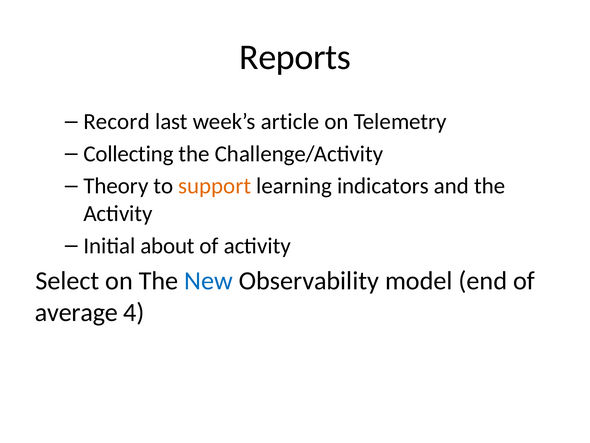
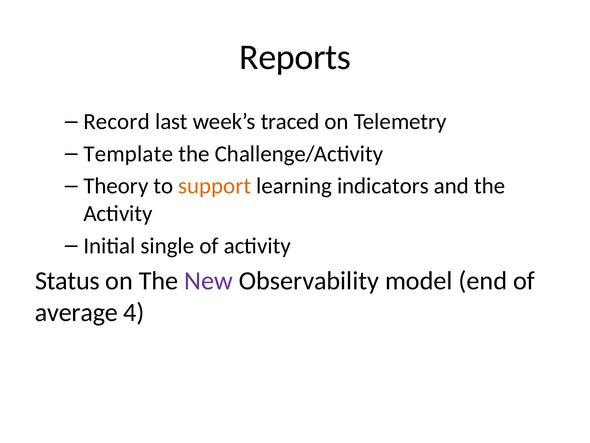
article: article -> traced
Collecting: Collecting -> Template
about: about -> single
Select: Select -> Status
New colour: blue -> purple
